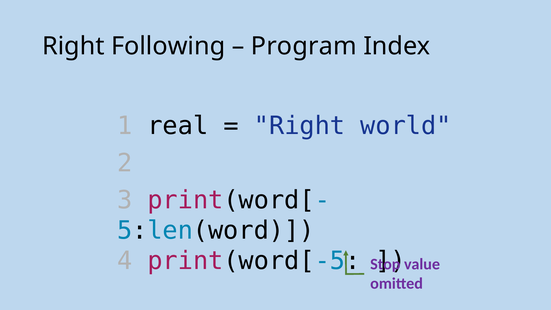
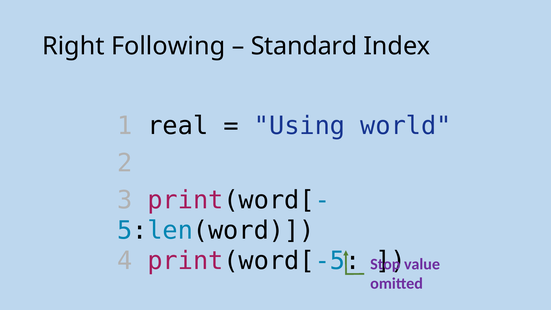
Program: Program -> Standard
Right at (300, 126): Right -> Using
